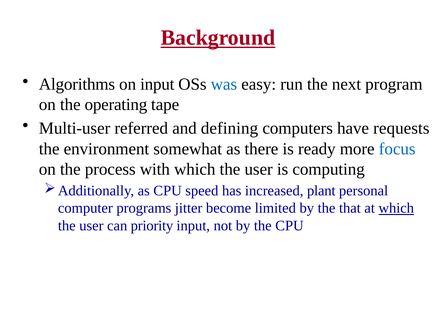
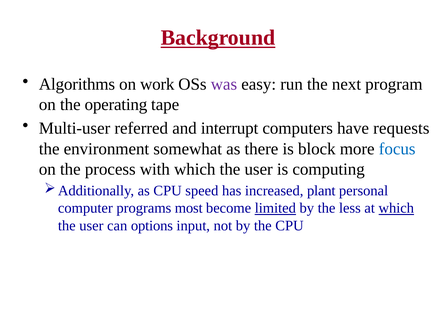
on input: input -> work
was colour: blue -> purple
defining: defining -> interrupt
ready: ready -> block
jitter: jitter -> most
limited underline: none -> present
that: that -> less
priority: priority -> options
